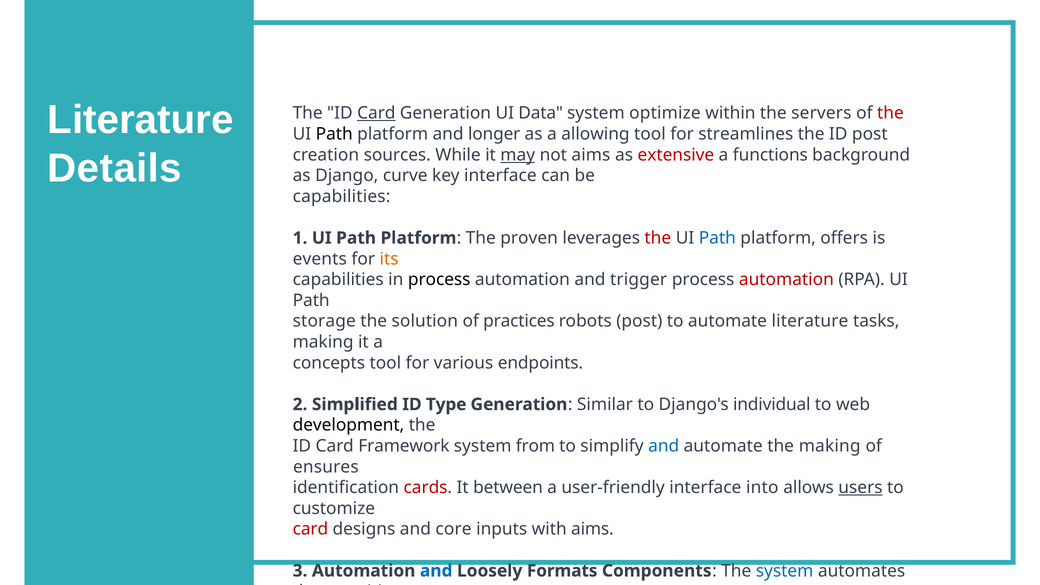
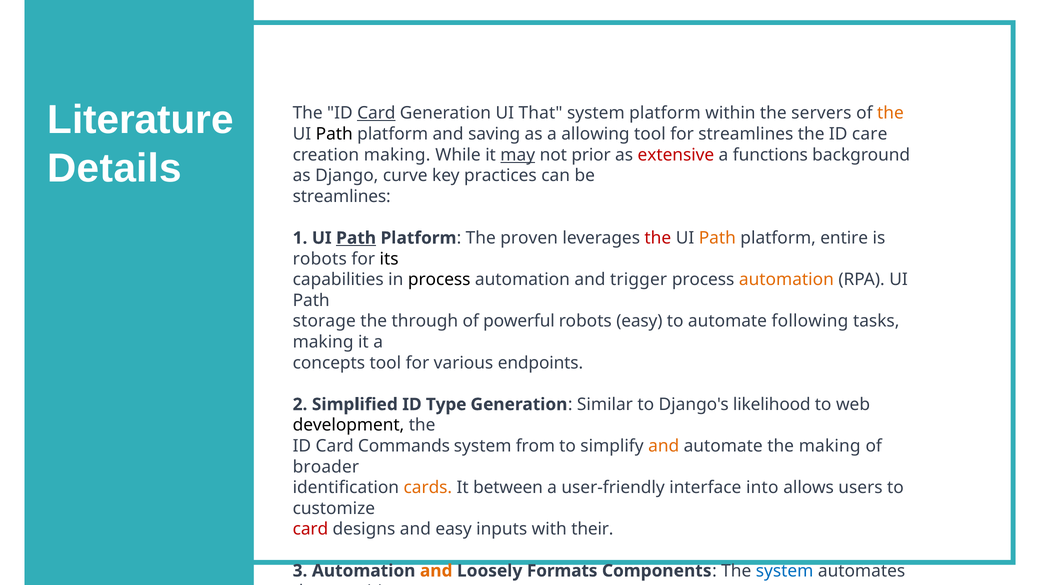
Data: Data -> That
system optimize: optimize -> platform
the at (890, 113) colour: red -> orange
longer: longer -> saving
ID post: post -> care
creation sources: sources -> making
not aims: aims -> prior
key interface: interface -> practices
capabilities at (342, 196): capabilities -> streamlines
Path at (356, 238) underline: none -> present
Path at (717, 238) colour: blue -> orange
offers: offers -> entire
events at (320, 259): events -> robots
its colour: orange -> black
automation at (786, 280) colour: red -> orange
solution: solution -> through
practices: practices -> powerful
robots post: post -> easy
automate literature: literature -> following
Django's individual: individual -> likelihood
Framework: Framework -> Commands
and at (664, 446) colour: blue -> orange
ensures: ensures -> broader
cards colour: red -> orange
users underline: present -> none
and core: core -> easy
with aims: aims -> their
and at (436, 571) colour: blue -> orange
